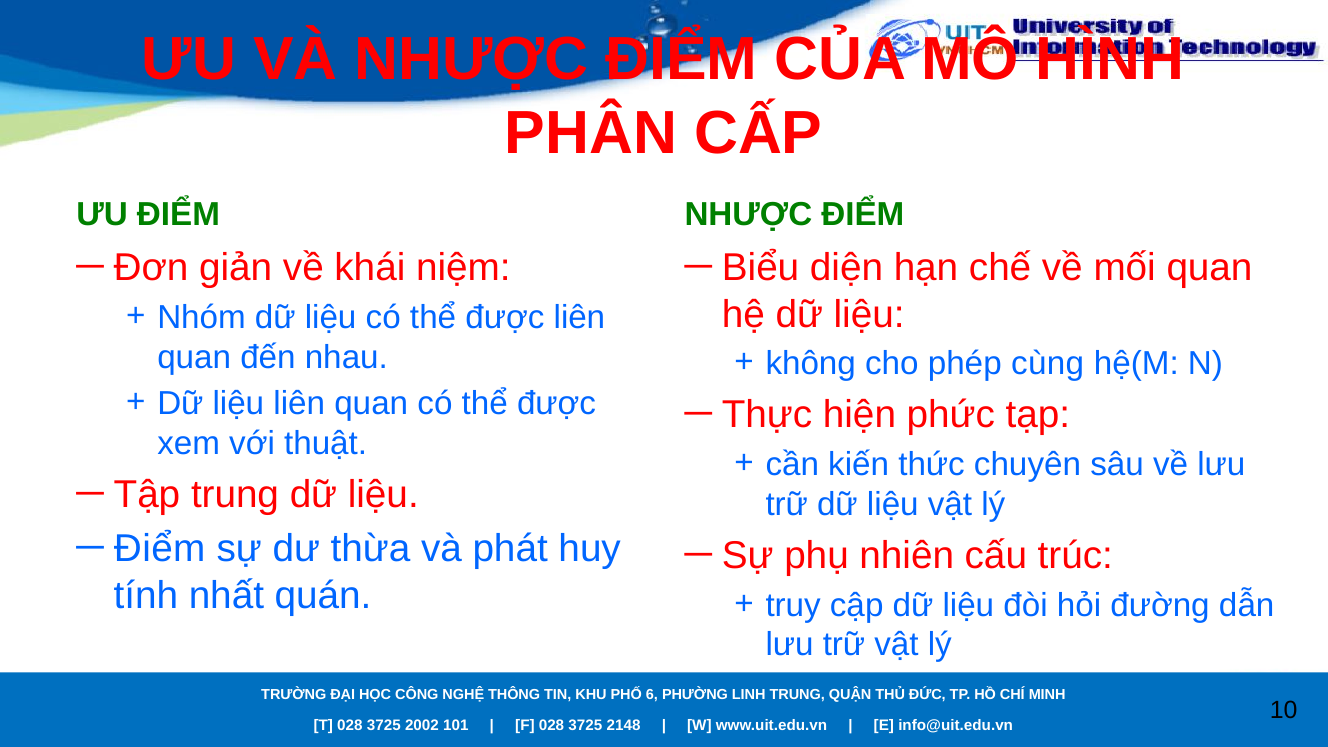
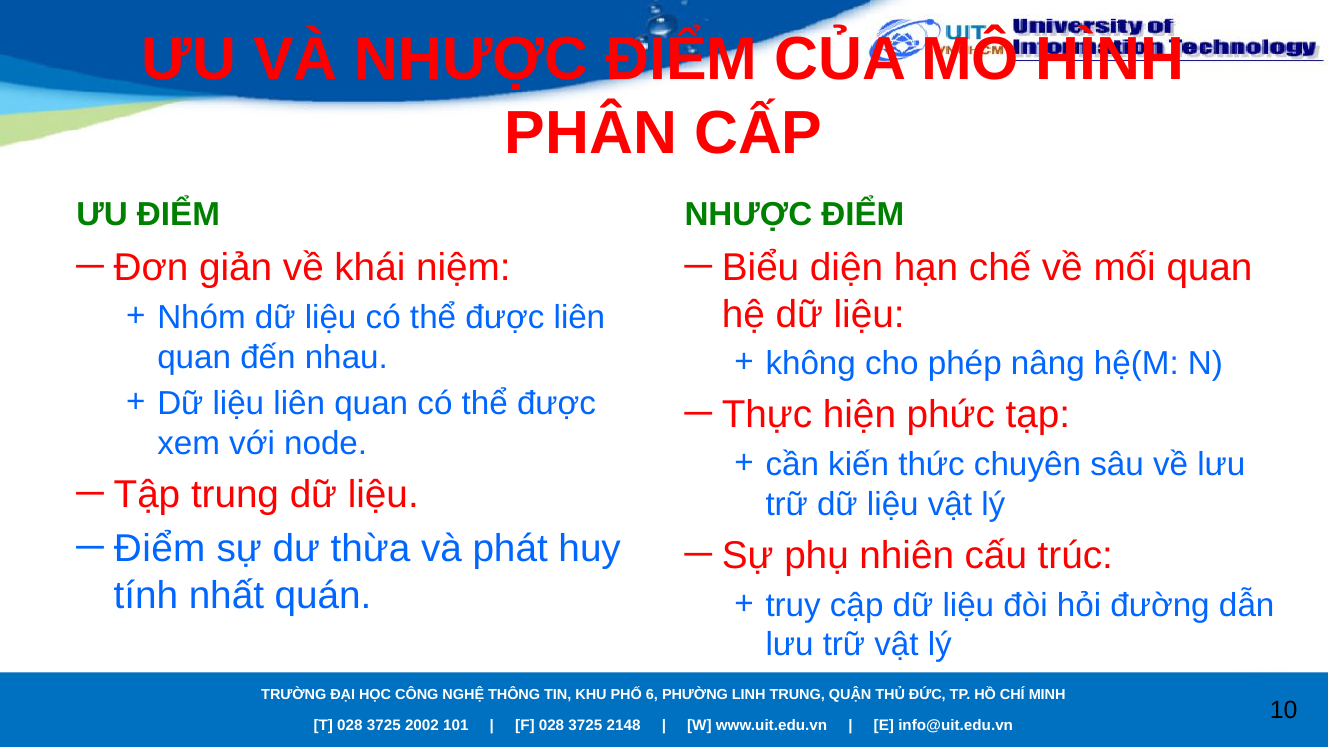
cùng: cùng -> nâng
thuật: thuật -> node
